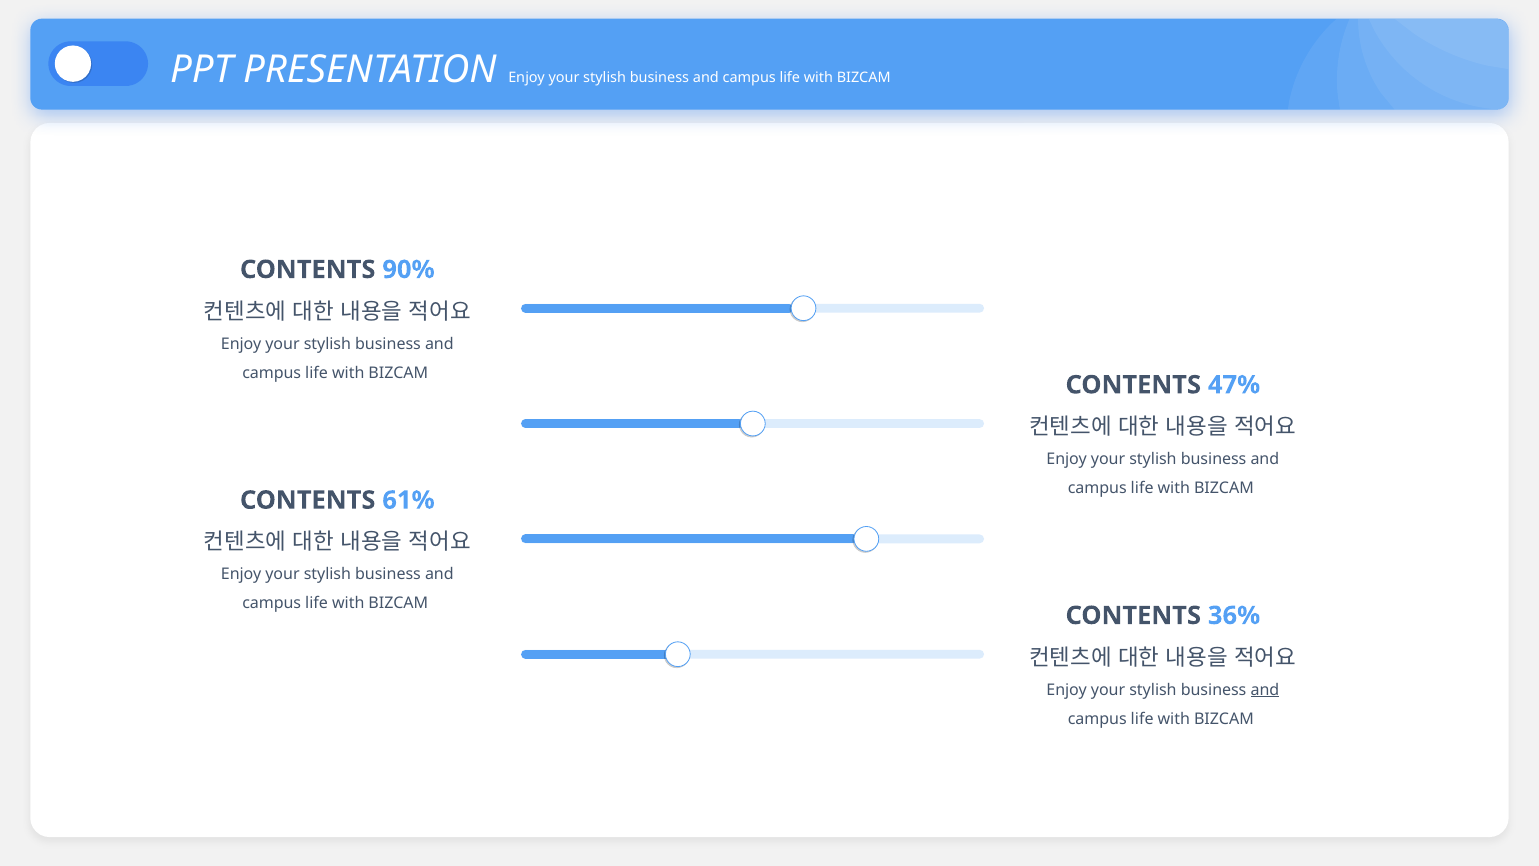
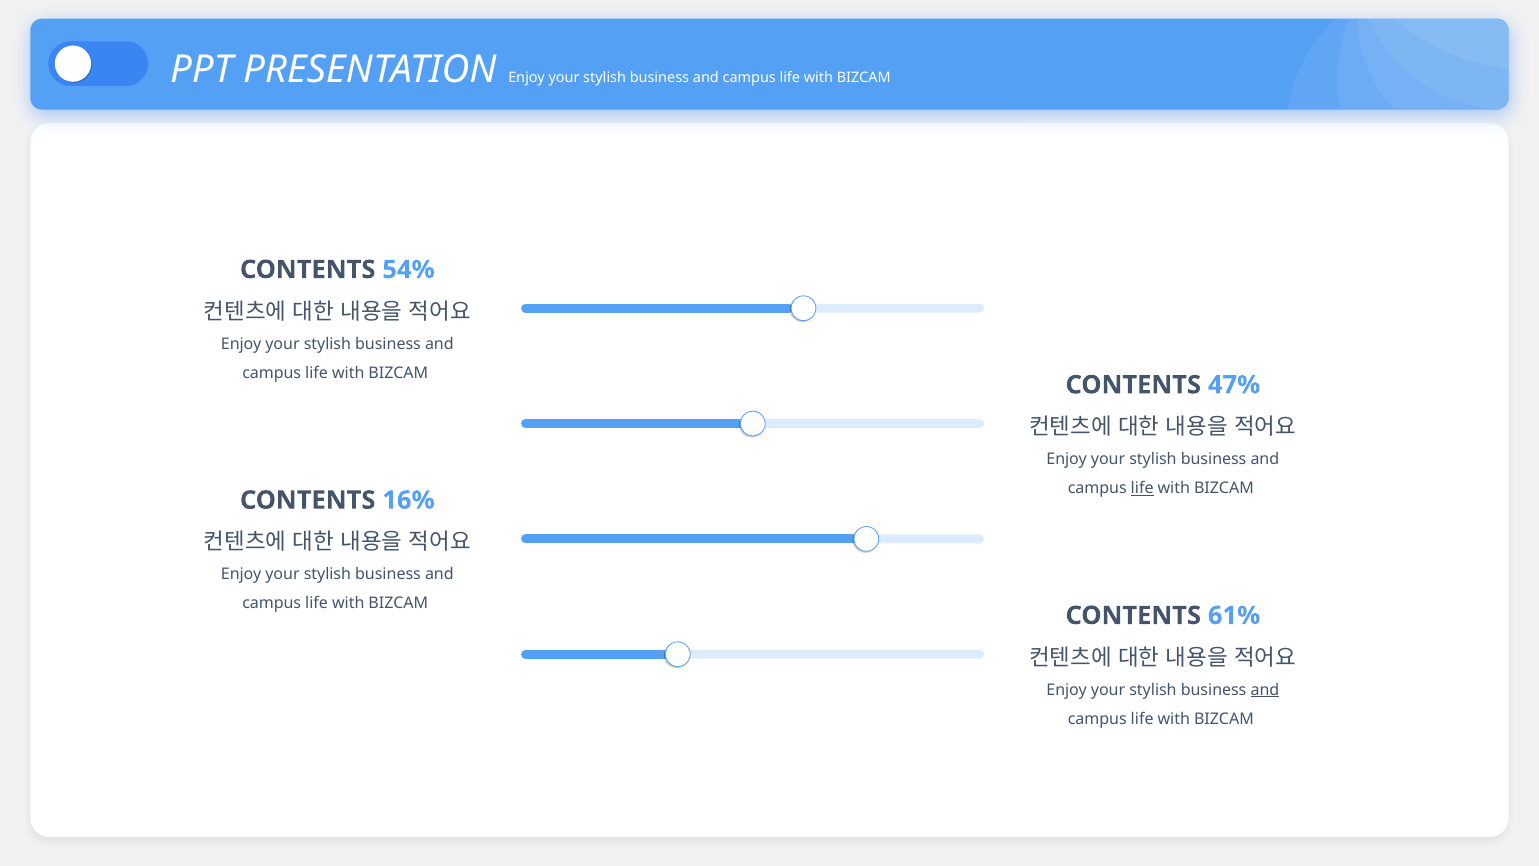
90%: 90% -> 54%
life at (1142, 488) underline: none -> present
61%: 61% -> 16%
36%: 36% -> 61%
